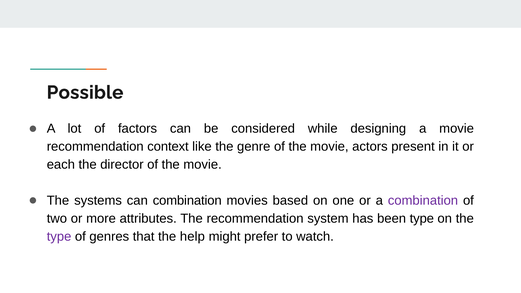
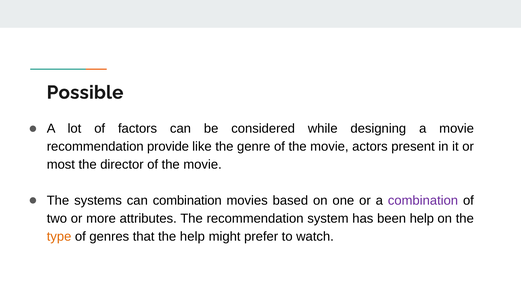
context: context -> provide
each: each -> most
been type: type -> help
type at (59, 237) colour: purple -> orange
